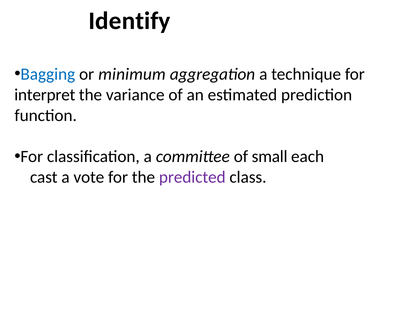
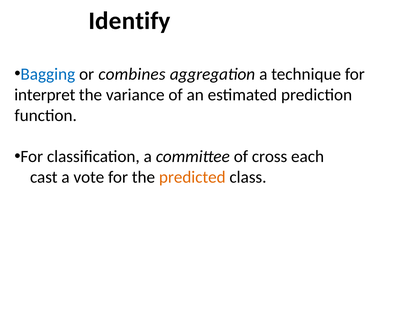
minimum: minimum -> combines
small: small -> cross
predicted colour: purple -> orange
